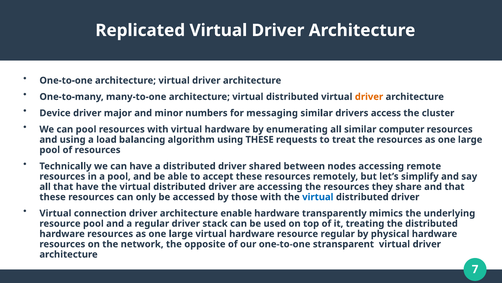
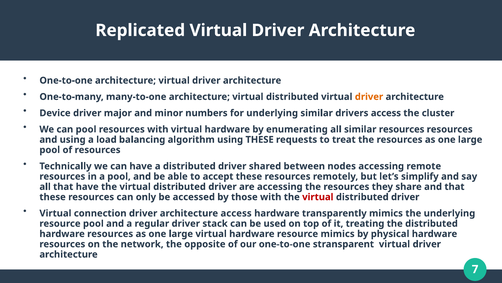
for messaging: messaging -> underlying
similar computer: computer -> resources
virtual at (318, 197) colour: blue -> red
architecture enable: enable -> access
resource regular: regular -> mimics
